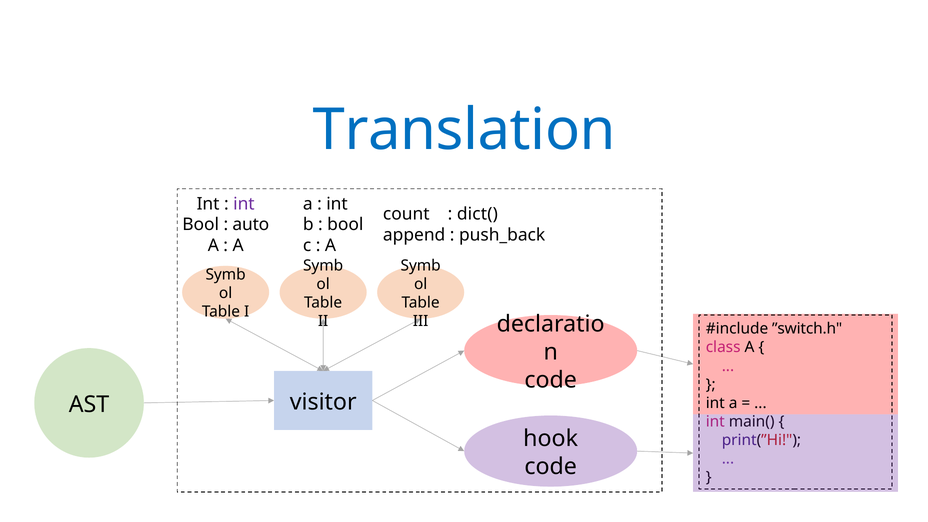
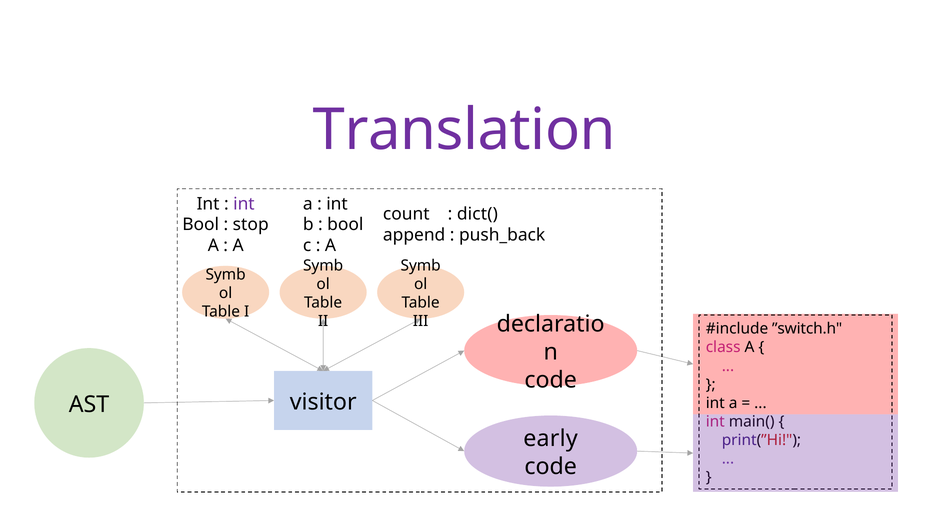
Translation colour: blue -> purple
auto: auto -> stop
hook: hook -> early
